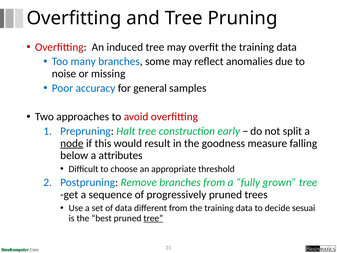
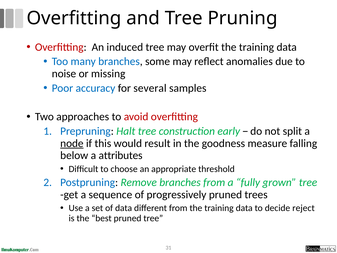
general: general -> several
sesuai: sesuai -> reject
tree at (153, 218) underline: present -> none
